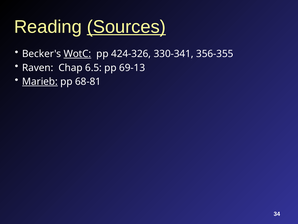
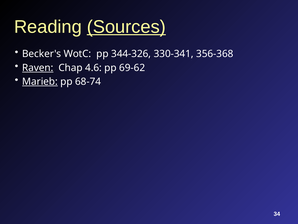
WotC underline: present -> none
424-326: 424-326 -> 344-326
356-355: 356-355 -> 356-368
Raven underline: none -> present
6.5: 6.5 -> 4.6
69-13: 69-13 -> 69-62
68-81: 68-81 -> 68-74
